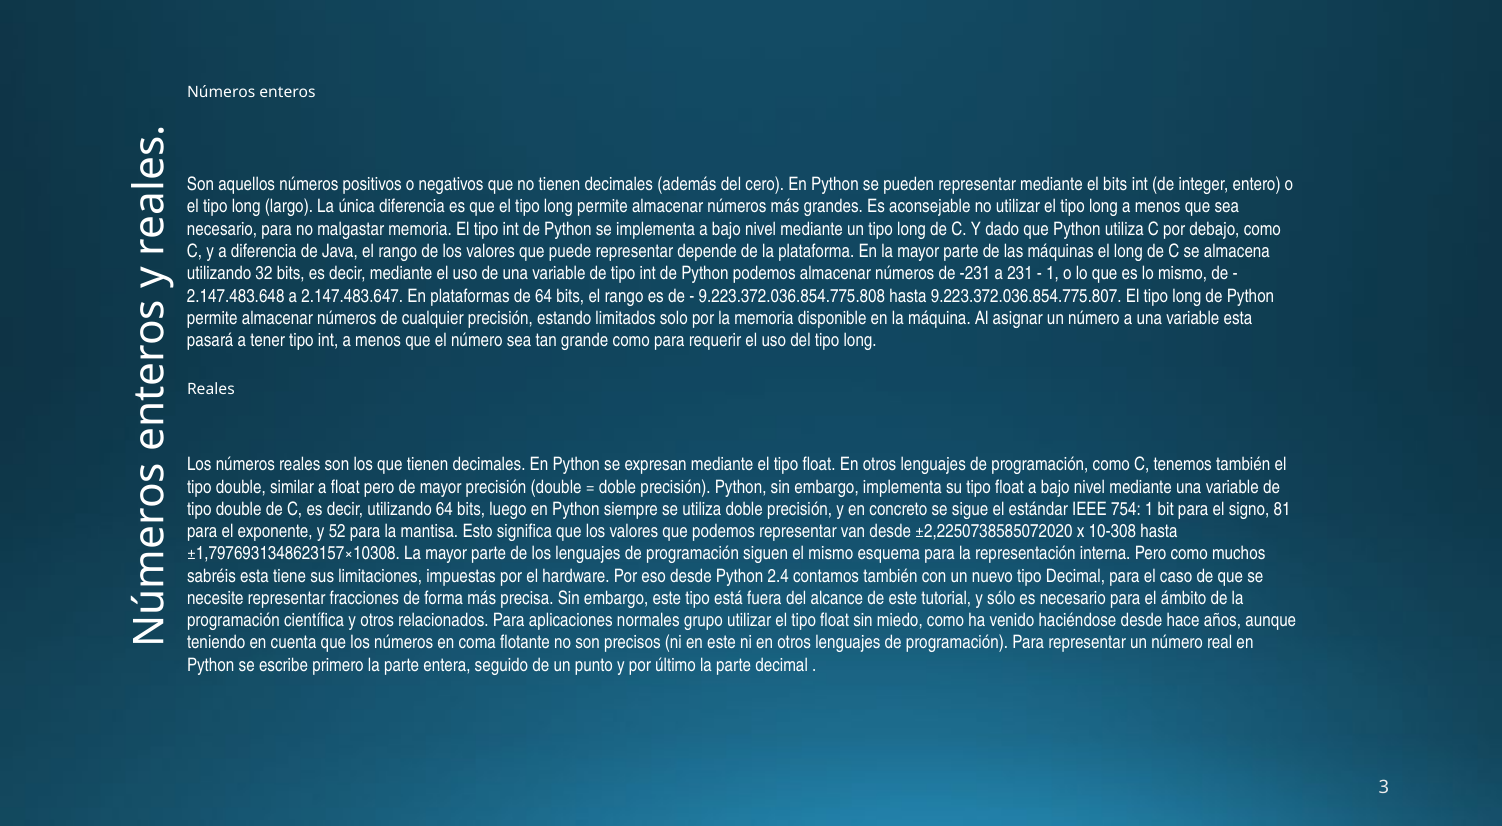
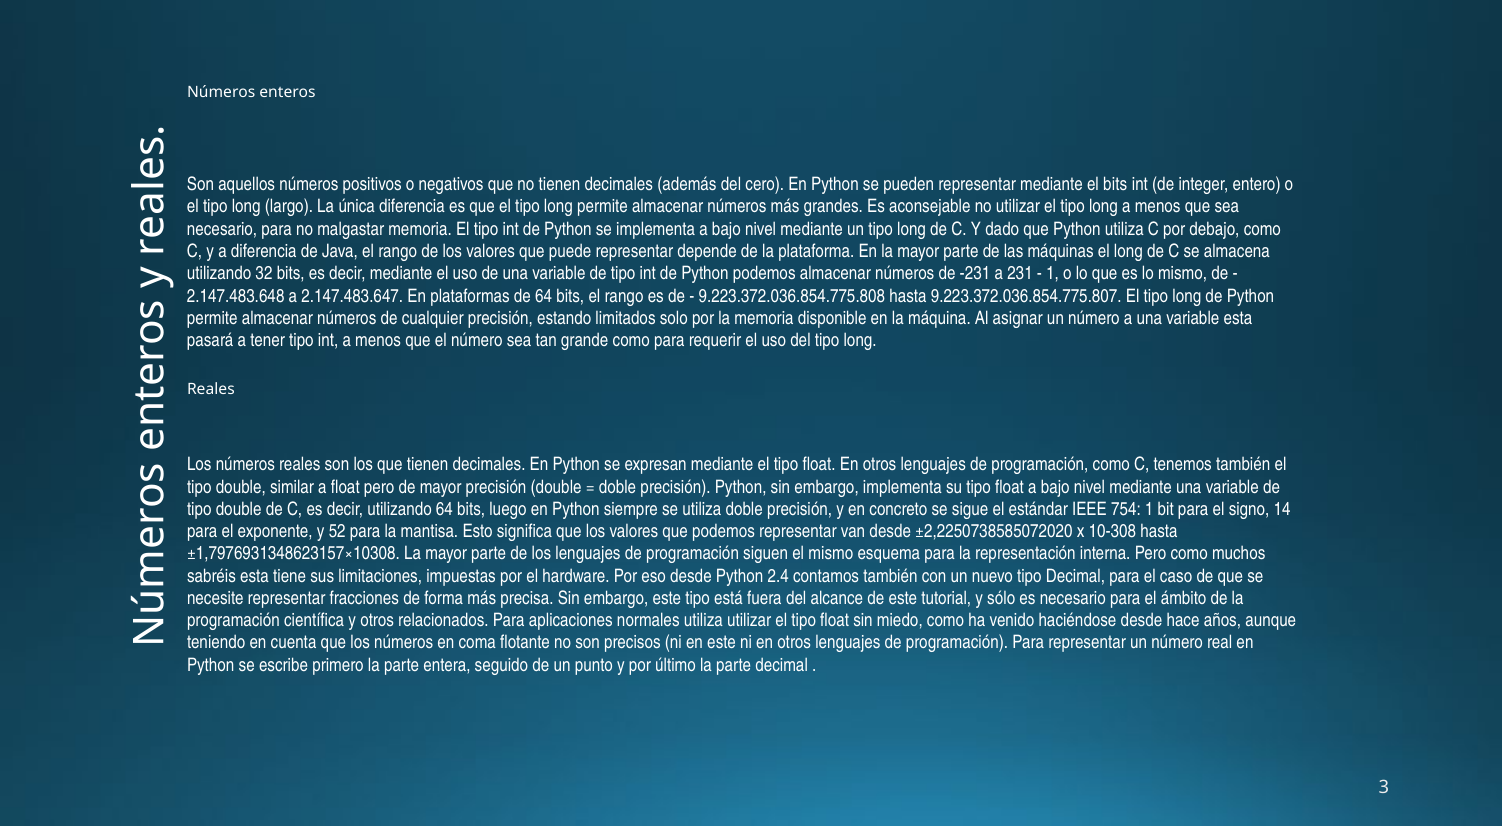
81: 81 -> 14
normales grupo: grupo -> utiliza
